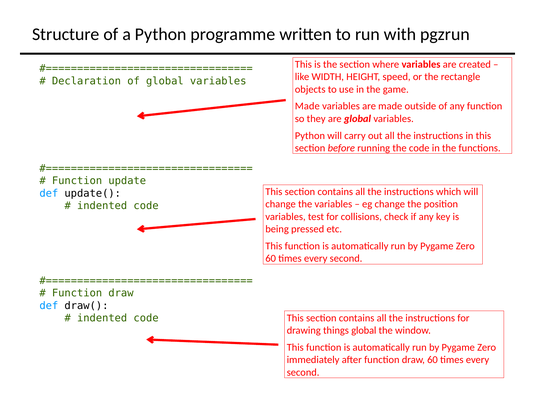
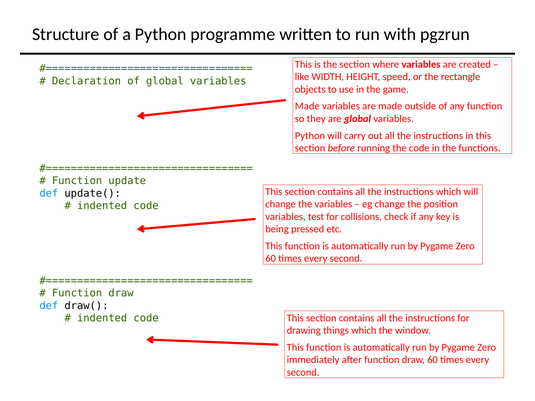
things global: global -> which
